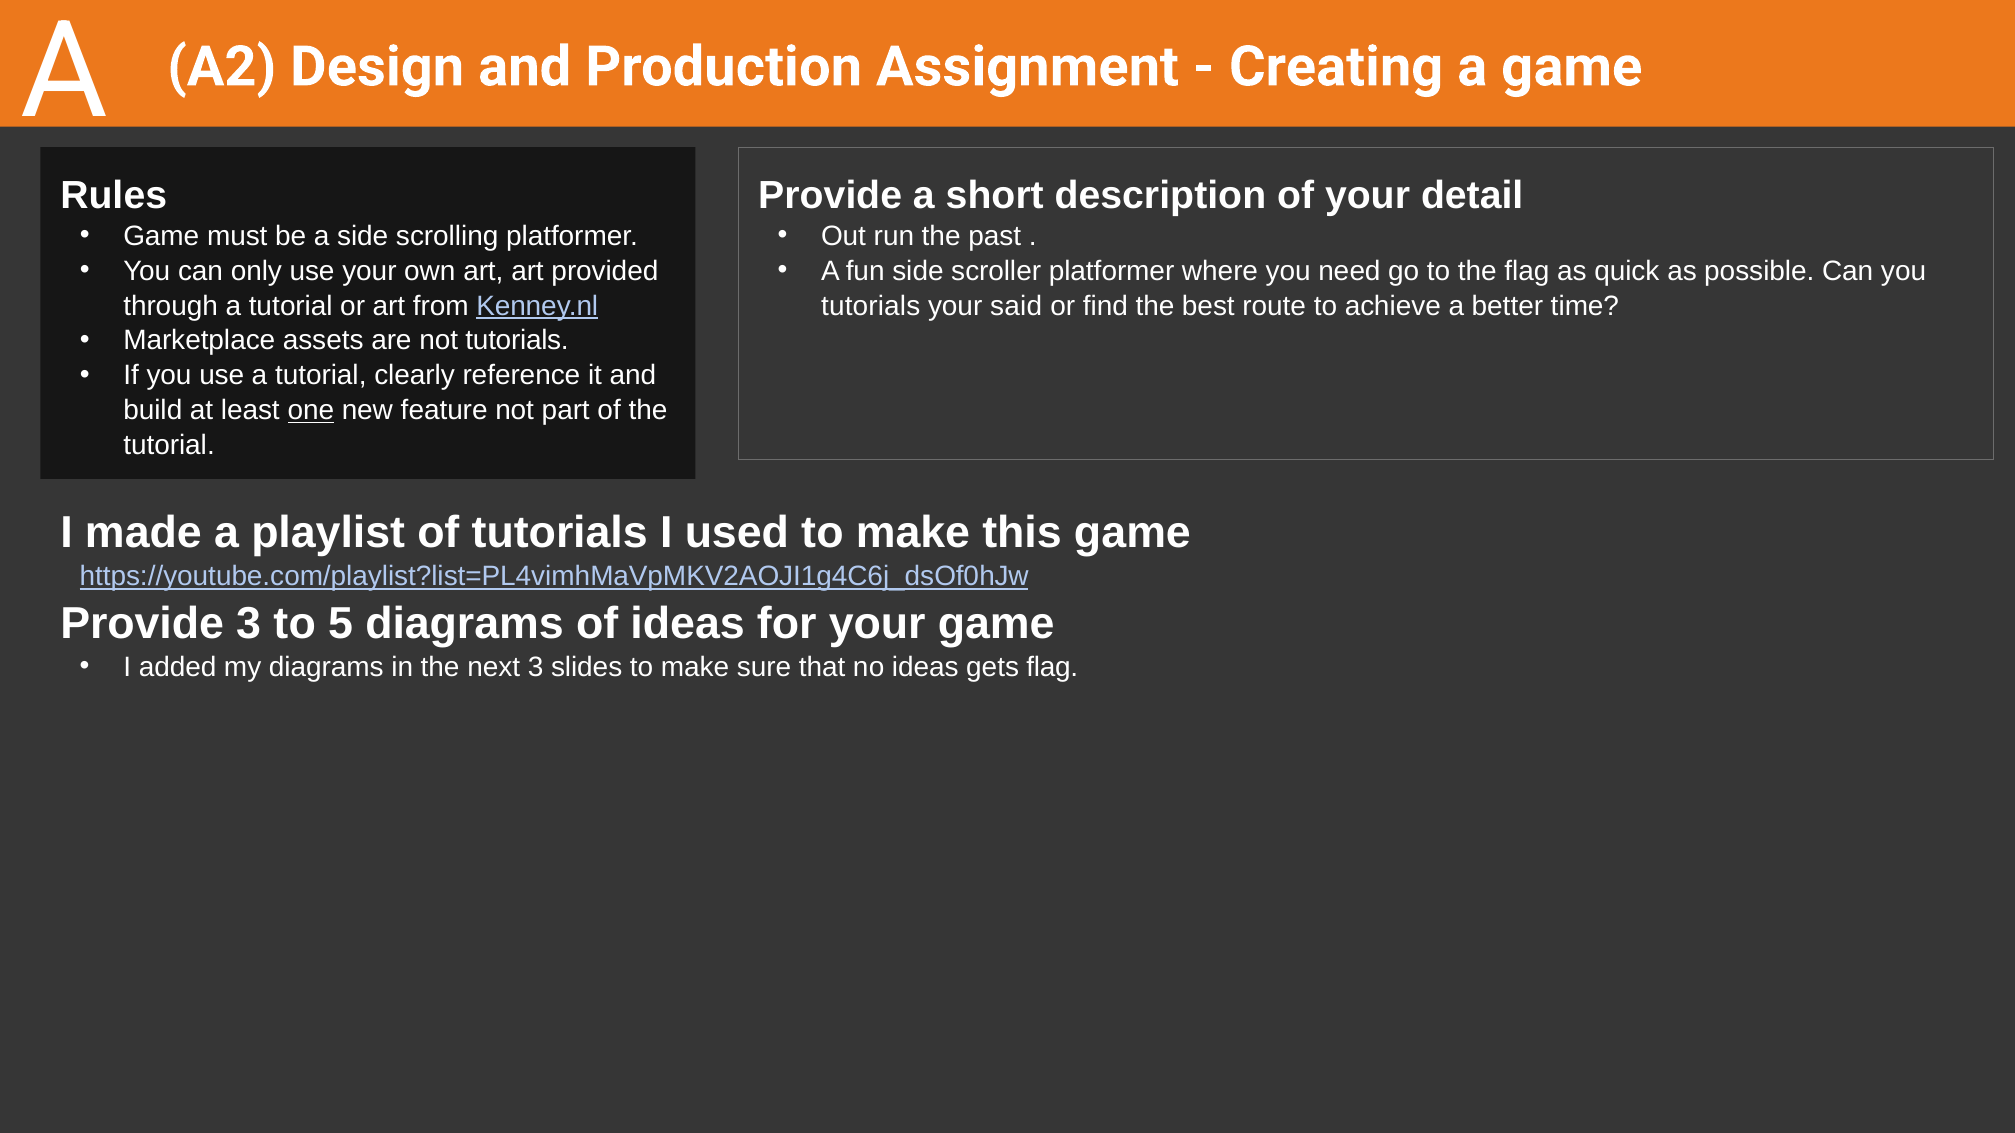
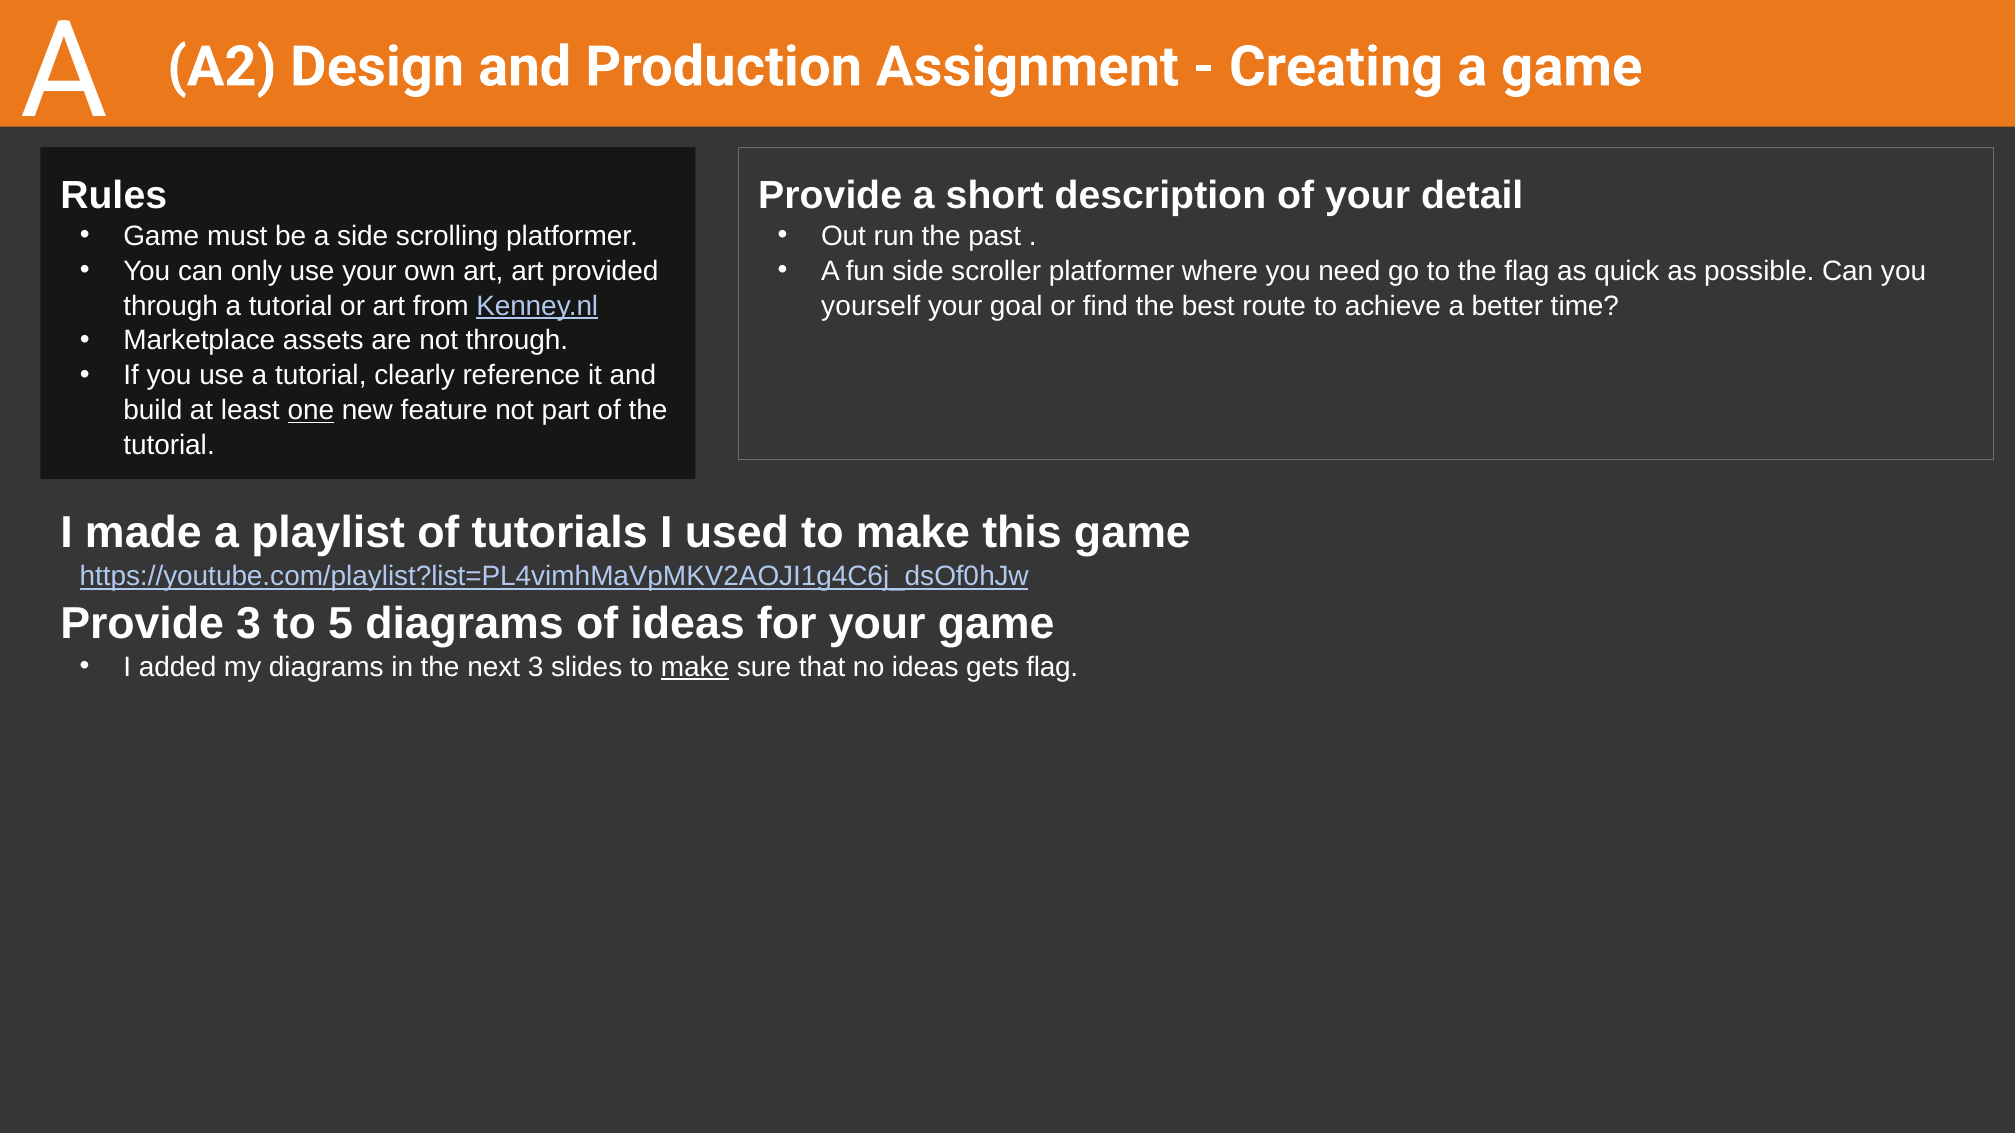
tutorials at (871, 306): tutorials -> yourself
said: said -> goal
not tutorials: tutorials -> through
make at (695, 668) underline: none -> present
